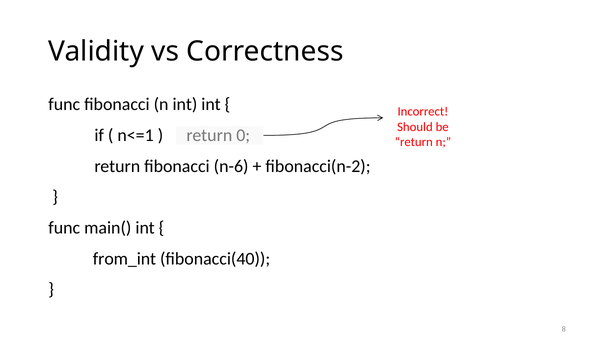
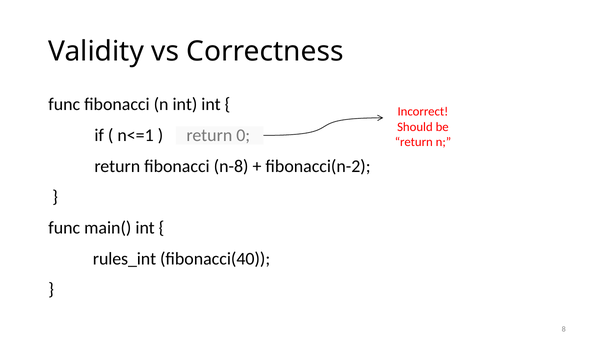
n-6: n-6 -> n-8
from_int: from_int -> rules_int
